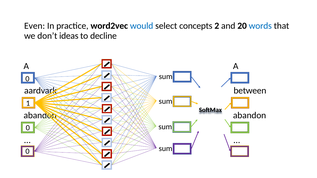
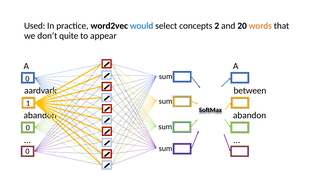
Even: Even -> Used
words colour: blue -> orange
ideas: ideas -> quite
decline: decline -> appear
